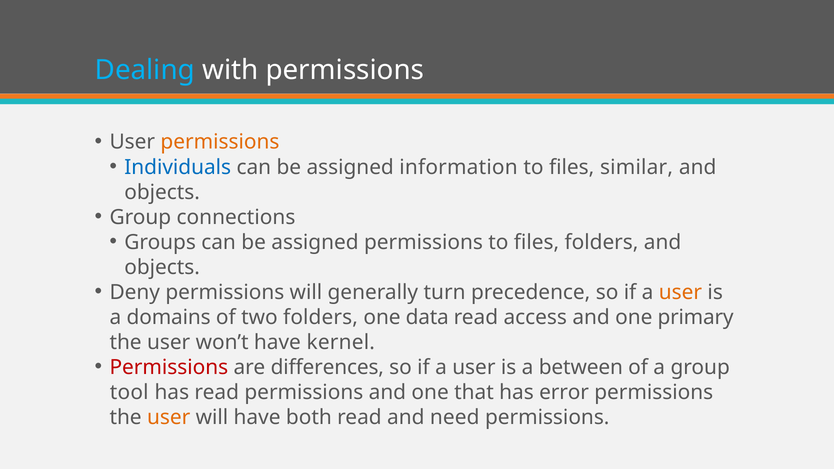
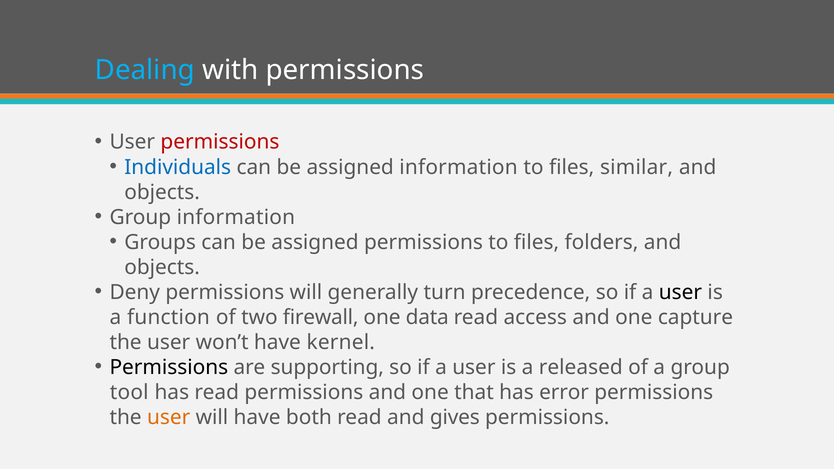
permissions at (220, 142) colour: orange -> red
Group connections: connections -> information
user at (680, 292) colour: orange -> black
domains: domains -> function
two folders: folders -> firewall
primary: primary -> capture
Permissions at (169, 367) colour: red -> black
differences: differences -> supporting
between: between -> released
need: need -> gives
